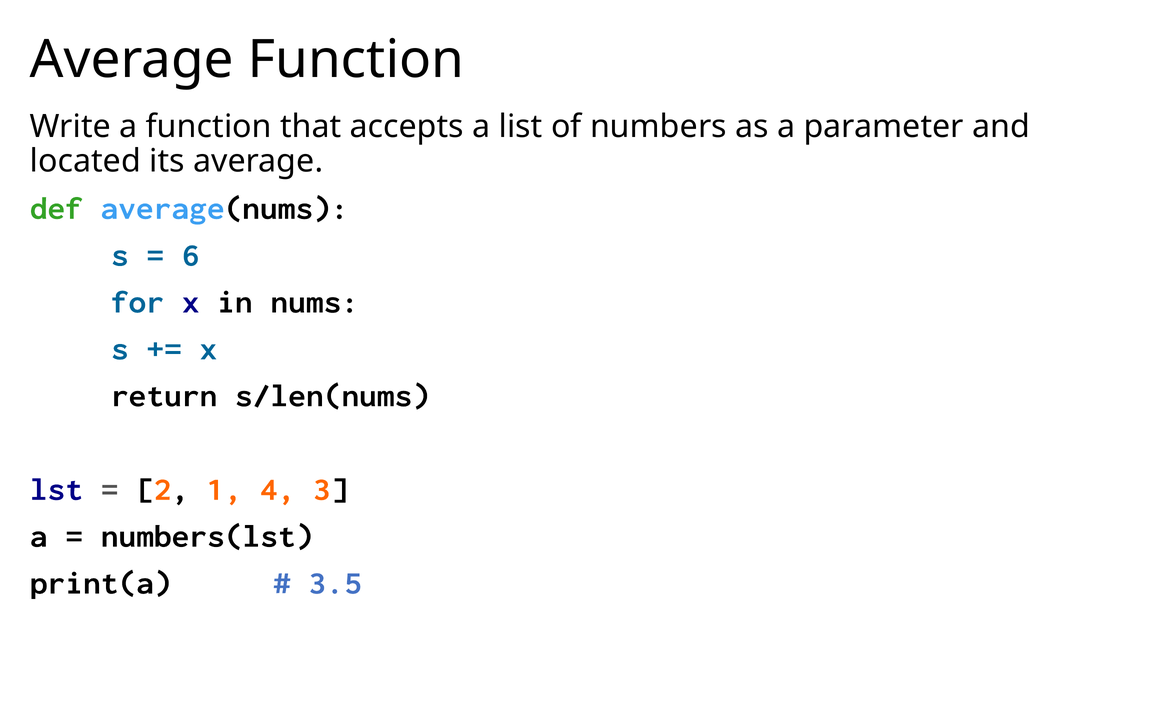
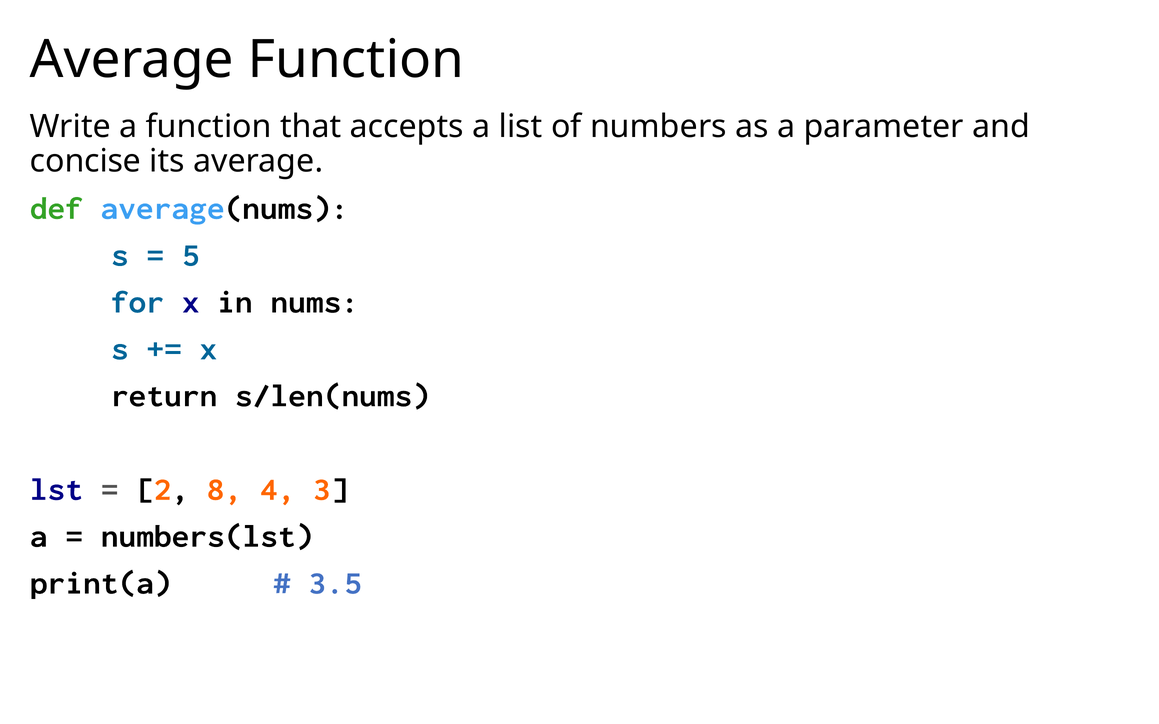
located: located -> concise
6: 6 -> 5
1: 1 -> 8
